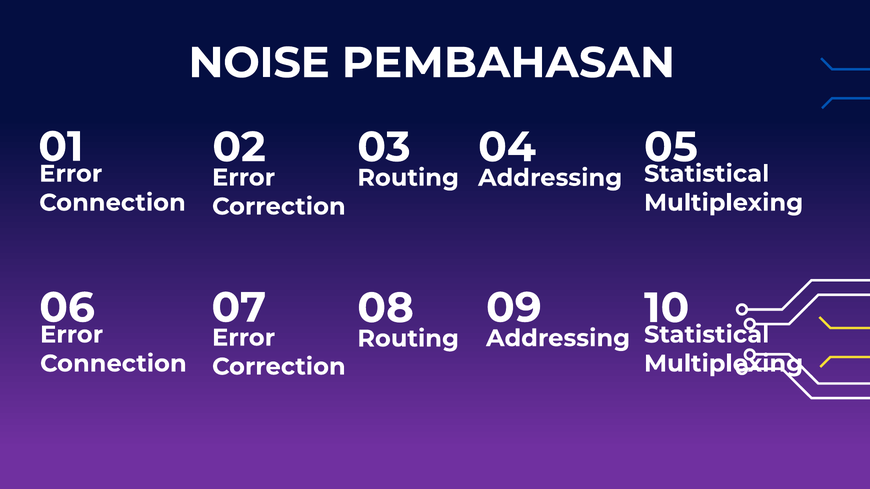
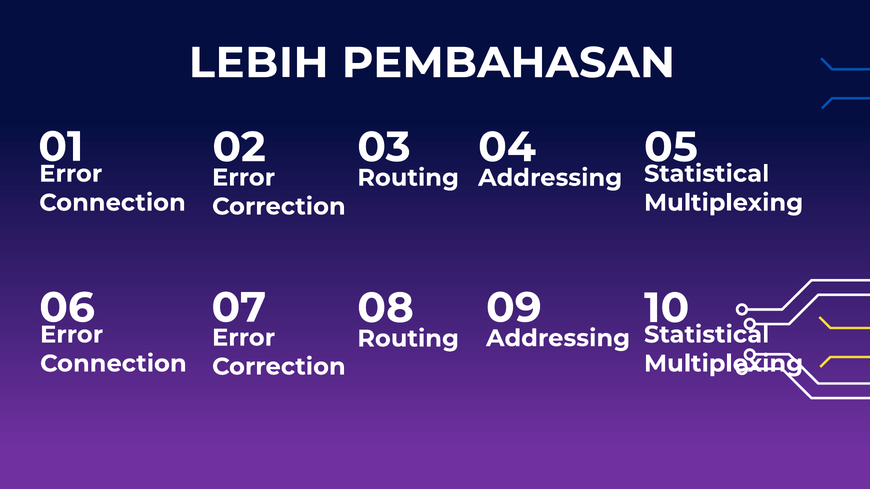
NOISE: NOISE -> LEBIH
